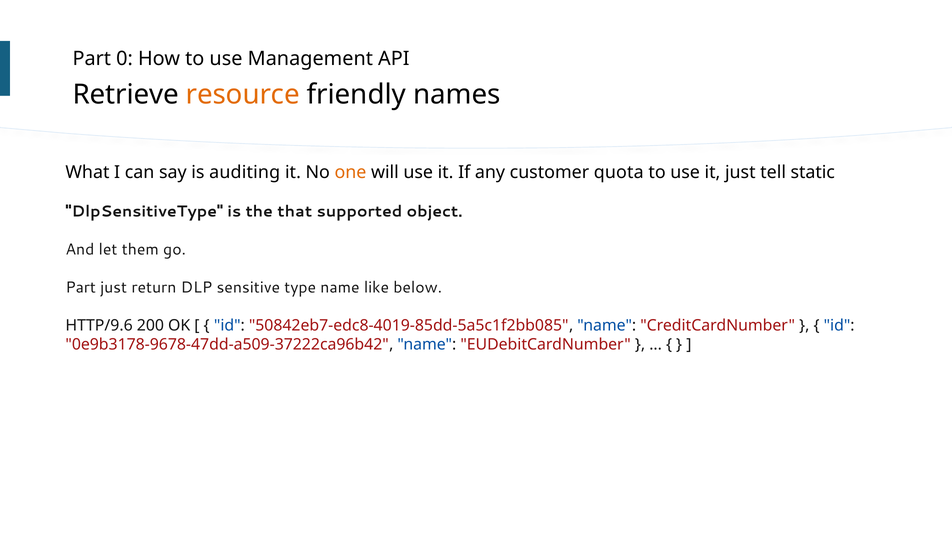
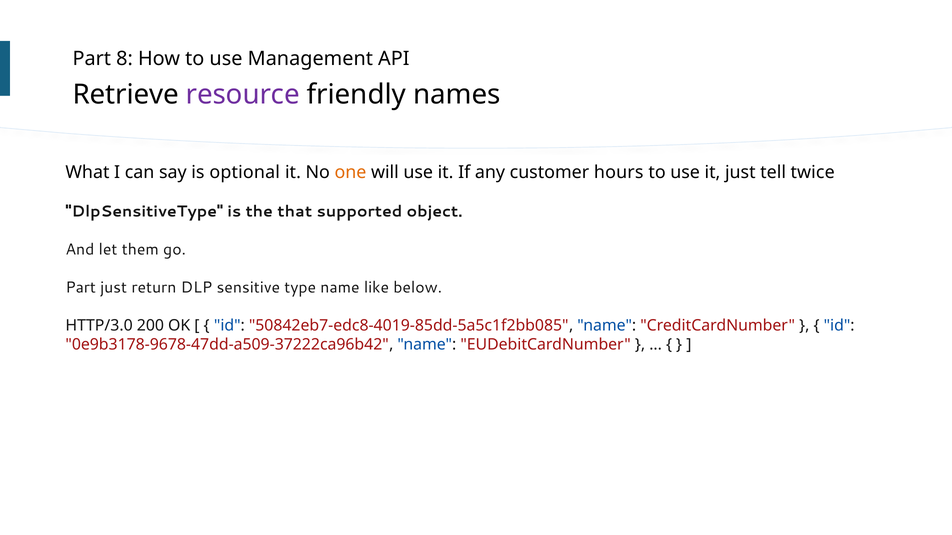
0: 0 -> 8
resource colour: orange -> purple
auditing: auditing -> optional
quota: quota -> hours
static: static -> twice
HTTP/9.6: HTTP/9.6 -> HTTP/3.0
